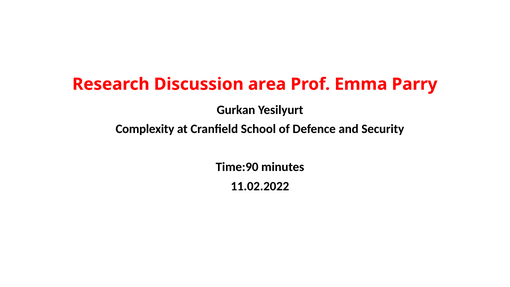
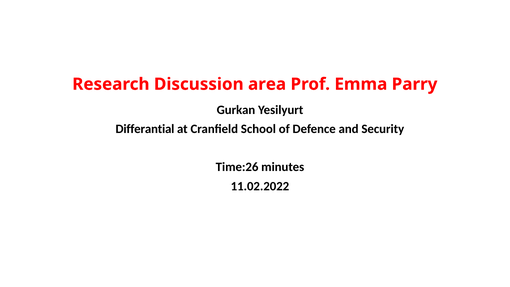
Complexity: Complexity -> Differantial
Time:90: Time:90 -> Time:26
